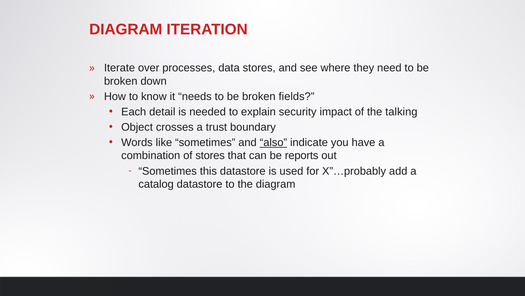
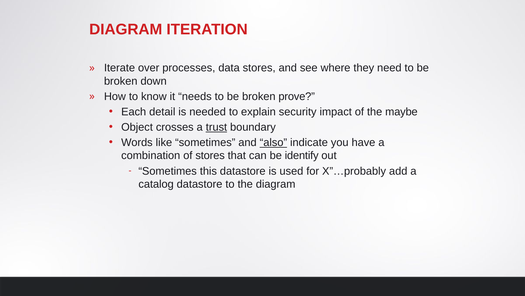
fields: fields -> prove
talking: talking -> maybe
trust underline: none -> present
reports: reports -> identify
